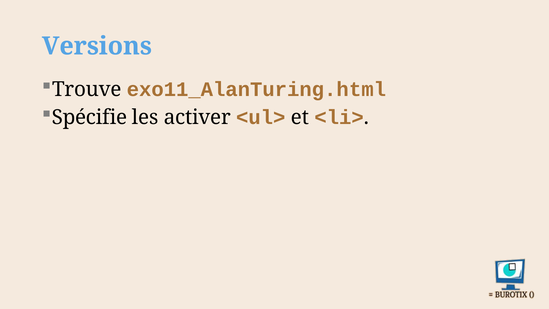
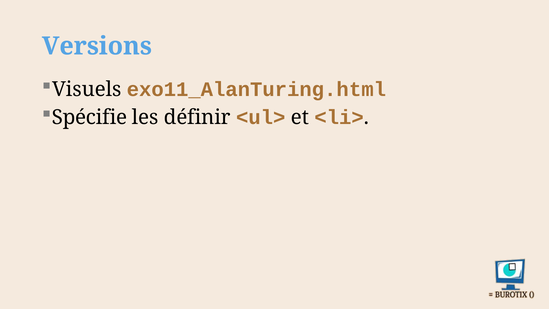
Trouve: Trouve -> Visuels
activer: activer -> définir
